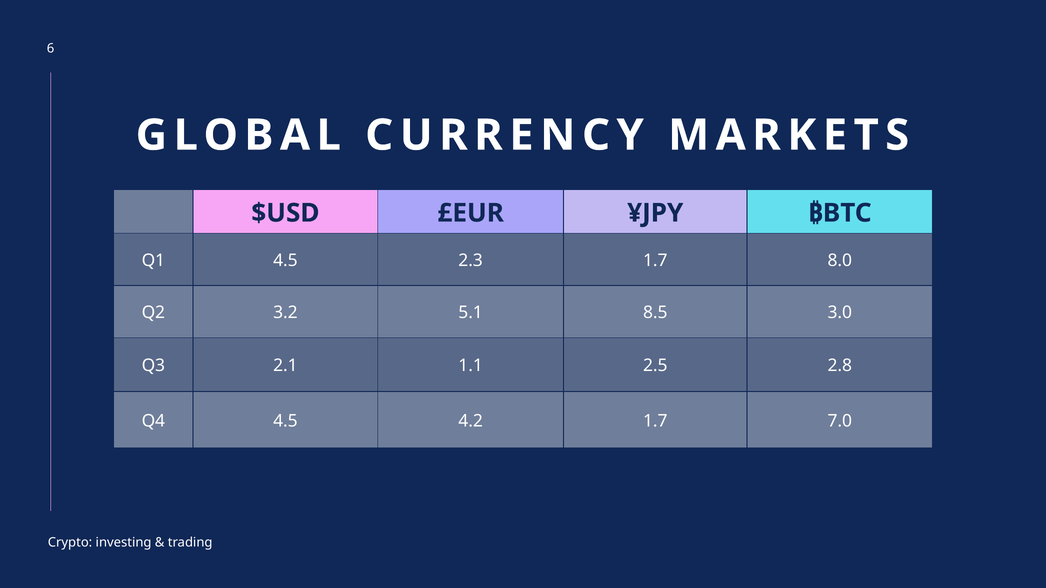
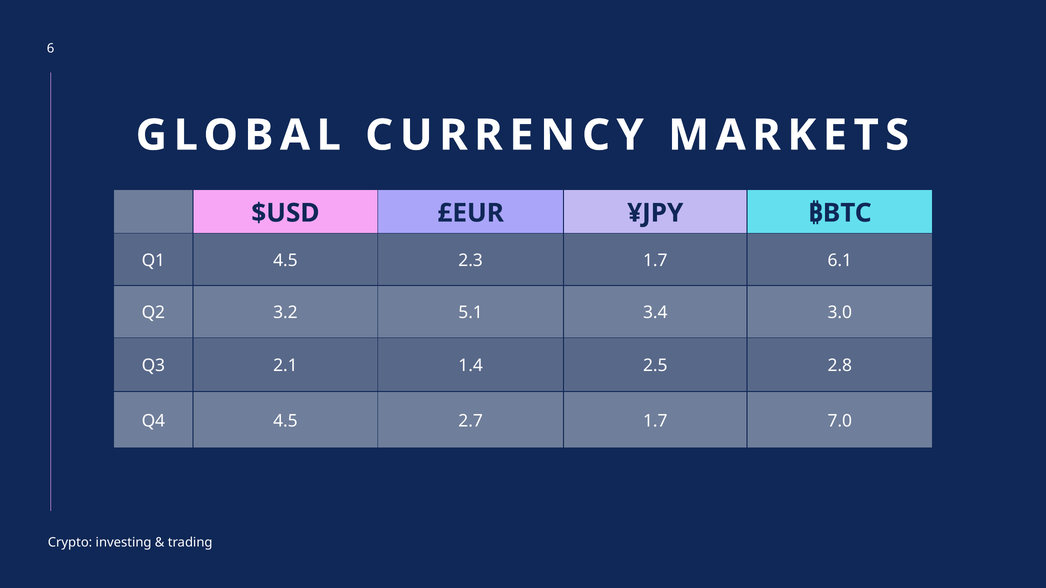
8.0: 8.0 -> 6.1
8.5: 8.5 -> 3.4
1.1: 1.1 -> 1.4
4.2: 4.2 -> 2.7
